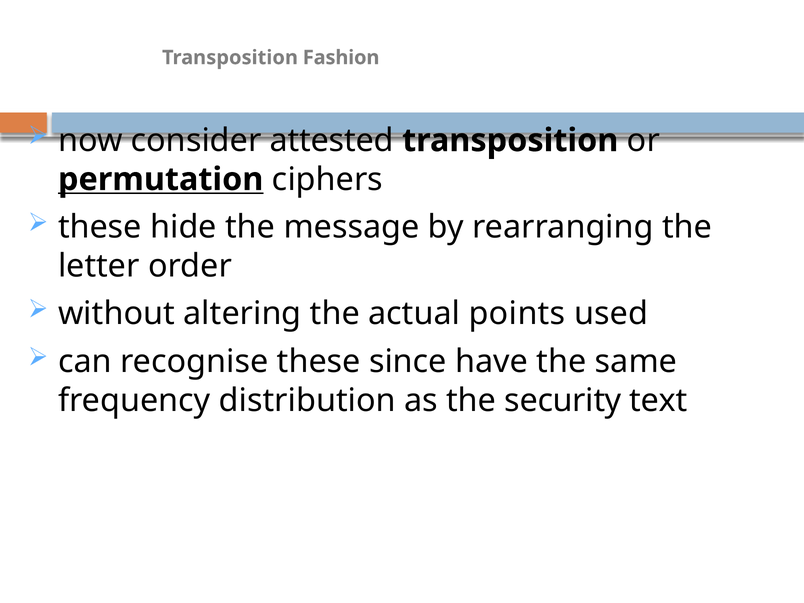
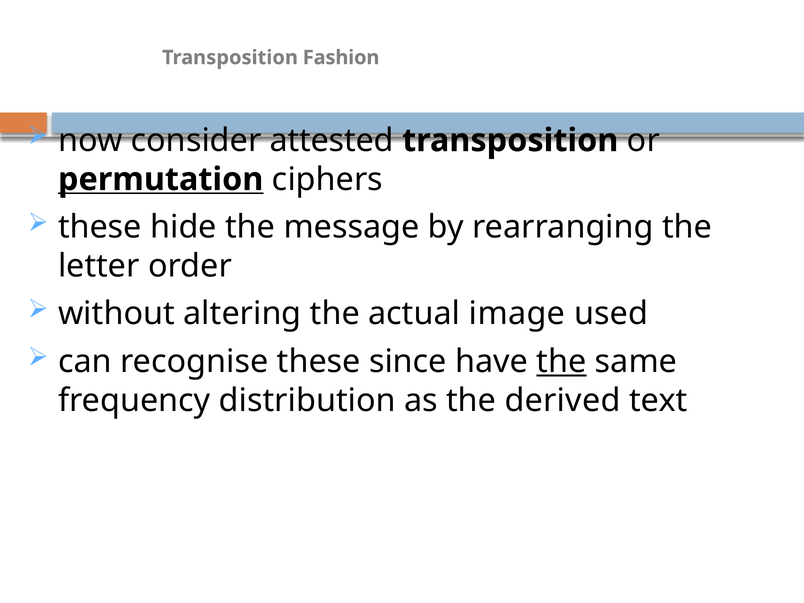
points: points -> image
the at (561, 362) underline: none -> present
security: security -> derived
